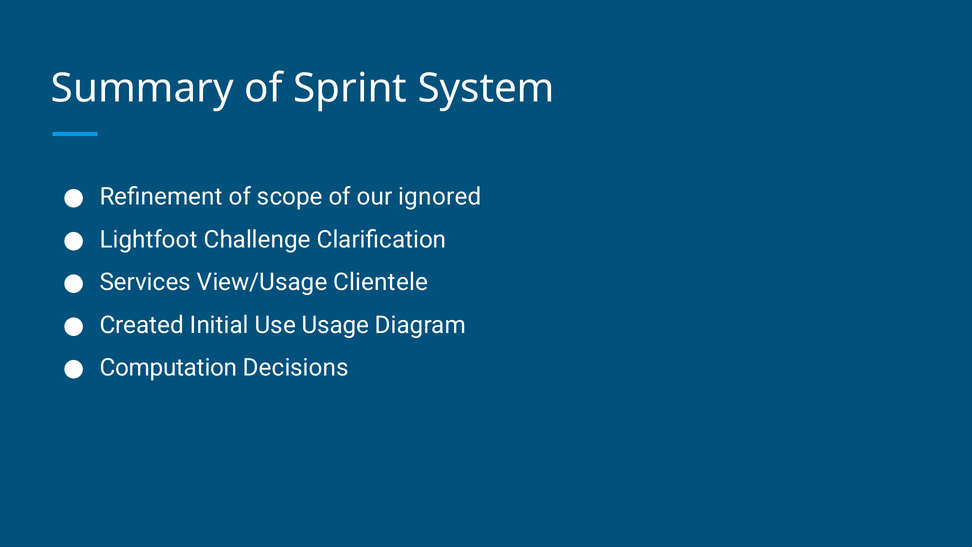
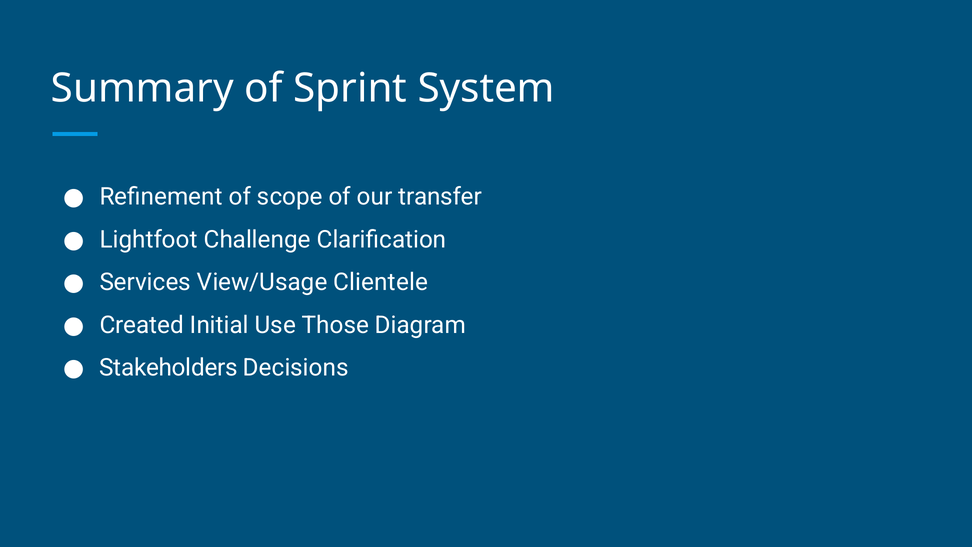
ignored: ignored -> transfer
Usage: Usage -> Those
Computation: Computation -> Stakeholders
